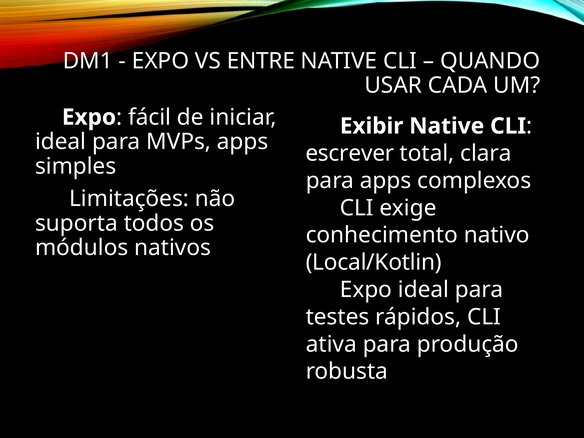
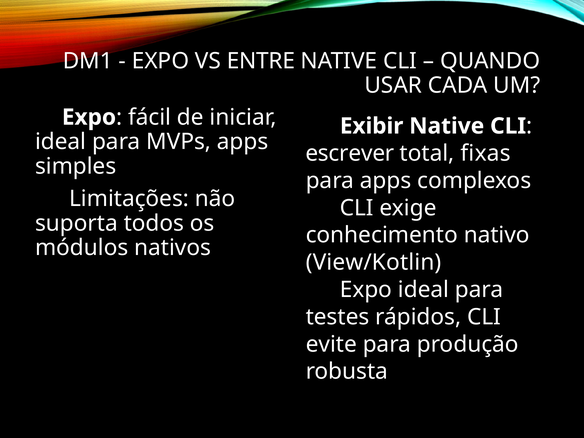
clara: clara -> fixas
Local/Kotlin: Local/Kotlin -> View/Kotlin
ativa: ativa -> evite
